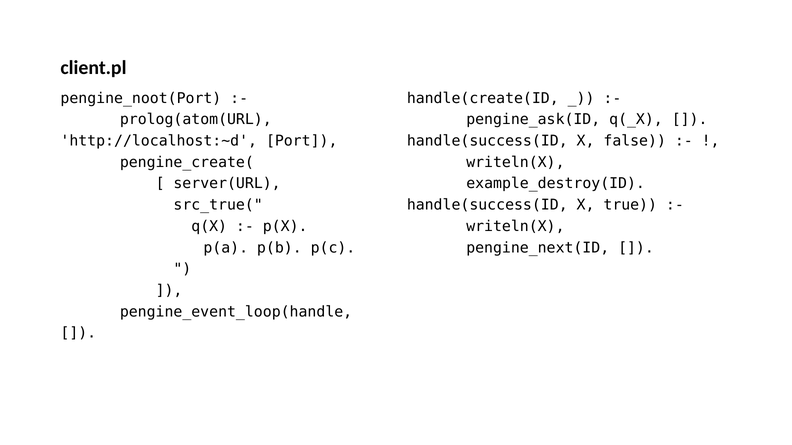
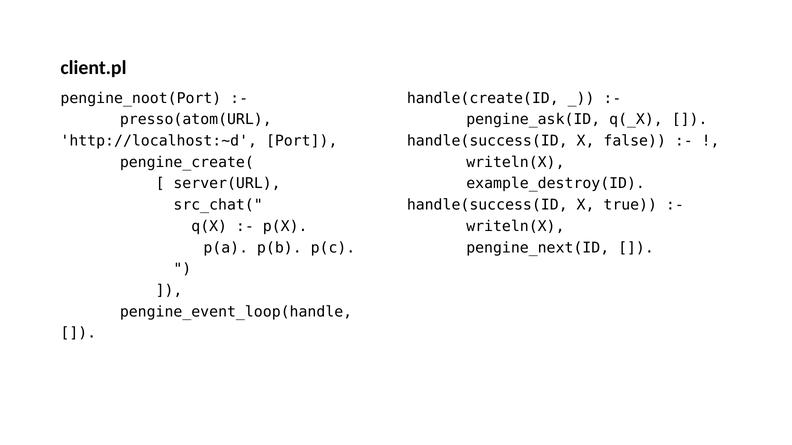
prolog(atom(URL: prolog(atom(URL -> presso(atom(URL
src_true(: src_true( -> src_chat(
